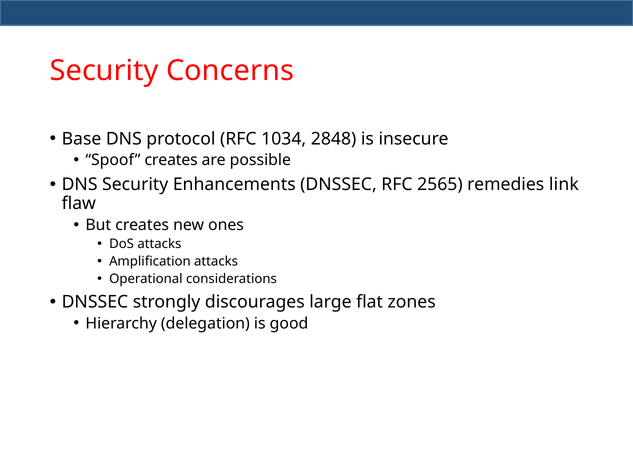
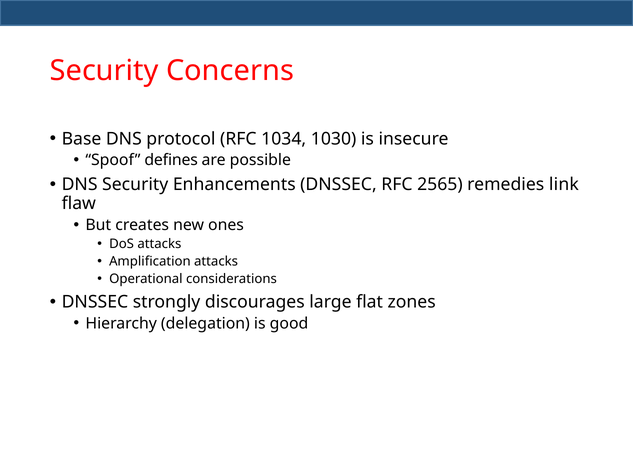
2848: 2848 -> 1030
Spoof creates: creates -> defines
